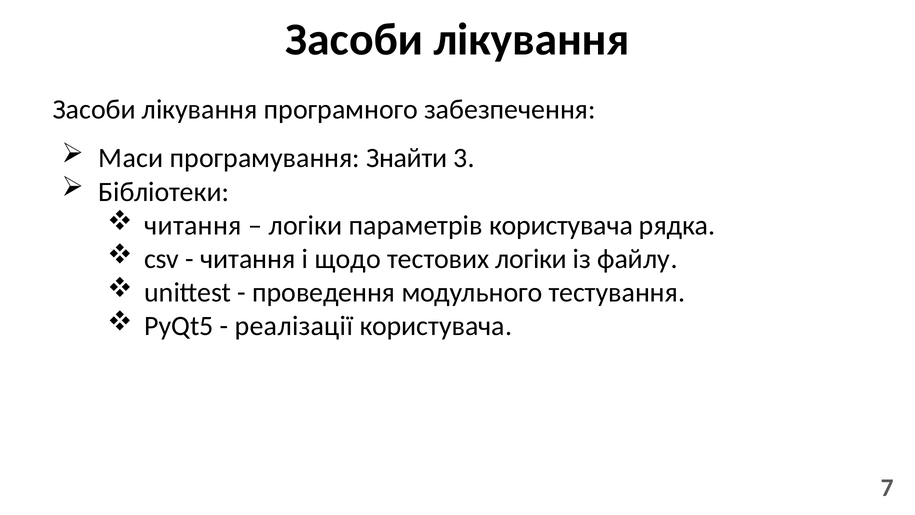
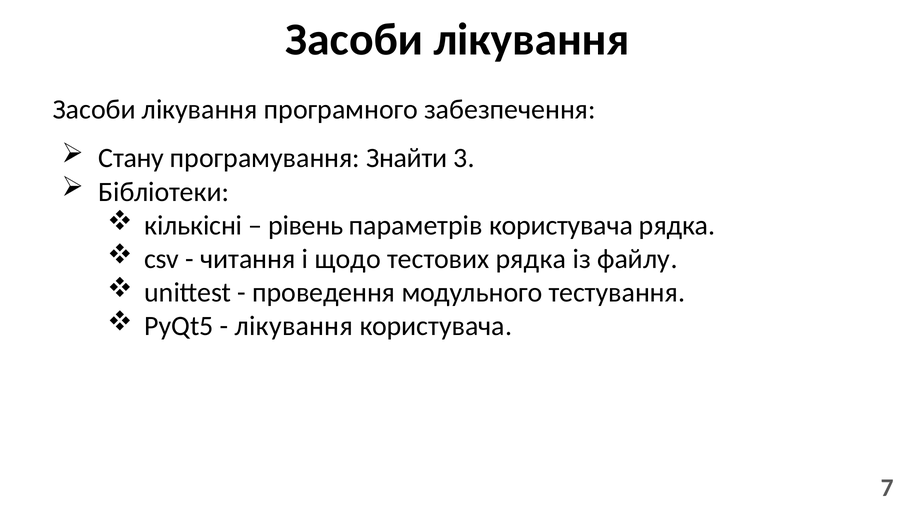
Маси: Маси -> Стану
читання at (193, 225): читання -> кількісні
логіки at (306, 225): логіки -> рівень
тестових логіки: логіки -> рядка
реалізації at (294, 326): реалізації -> лікування
